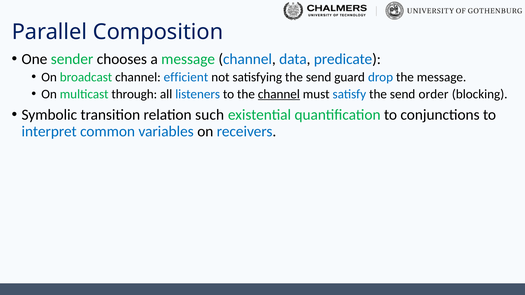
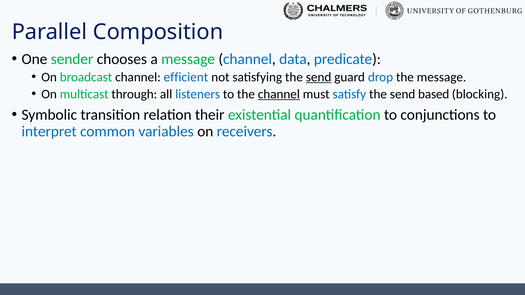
send at (319, 77) underline: none -> present
order: order -> based
such: such -> their
